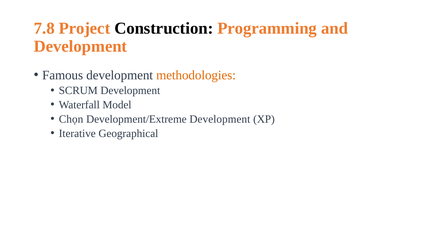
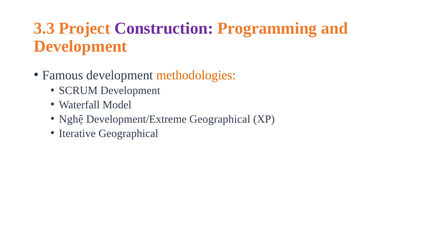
7.8: 7.8 -> 3.3
Construction colour: black -> purple
Chọn: Chọn -> Nghệ
Development/Extreme Development: Development -> Geographical
